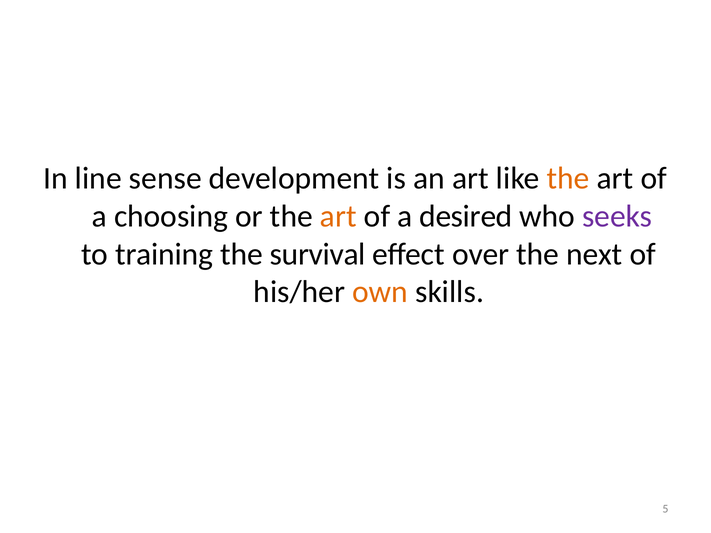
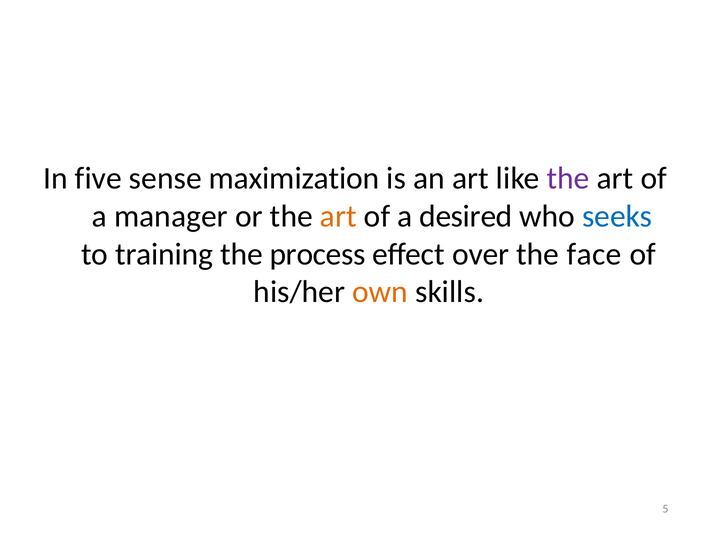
line: line -> five
development: development -> maximization
the at (568, 178) colour: orange -> purple
choosing: choosing -> manager
seeks colour: purple -> blue
survival: survival -> process
next: next -> face
